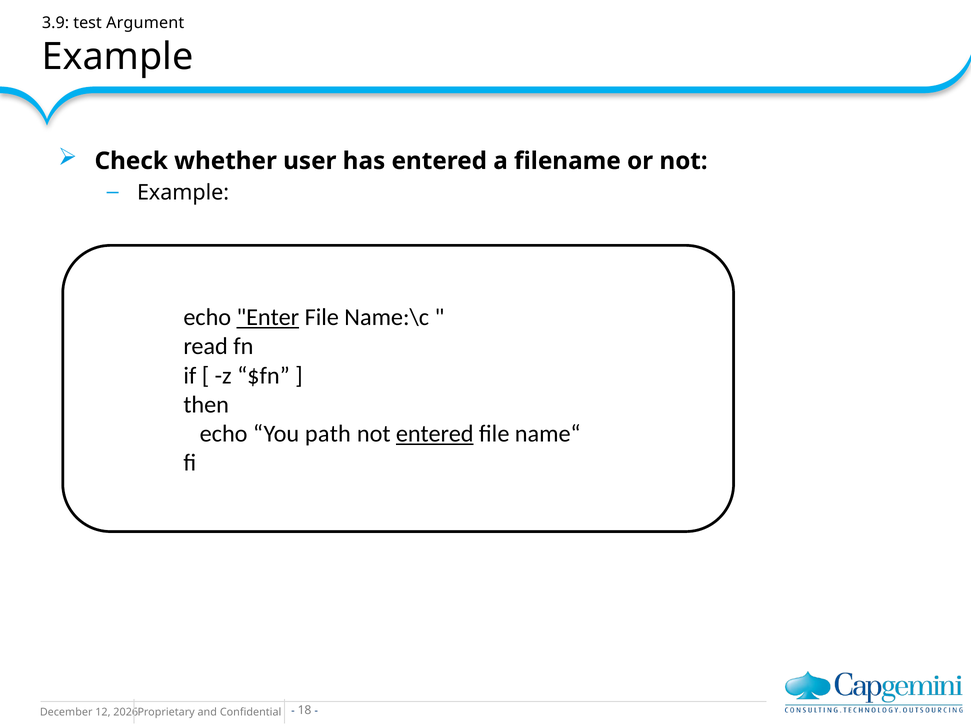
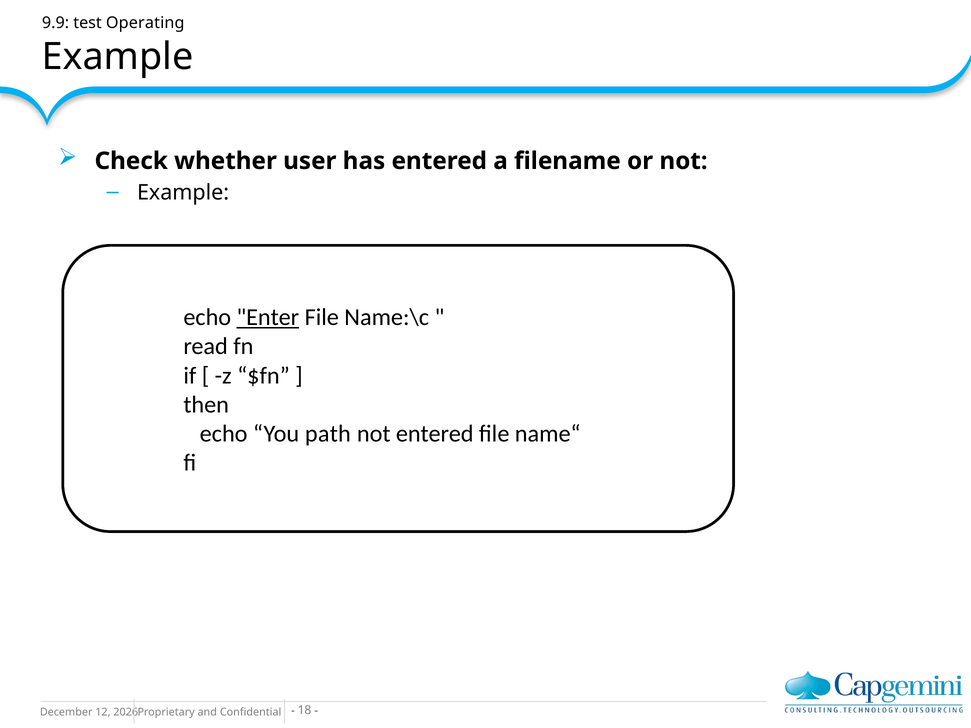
3.9: 3.9 -> 9.9
Argument: Argument -> Operating
entered at (435, 434) underline: present -> none
